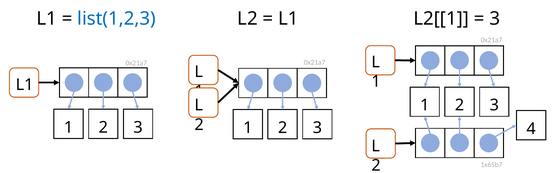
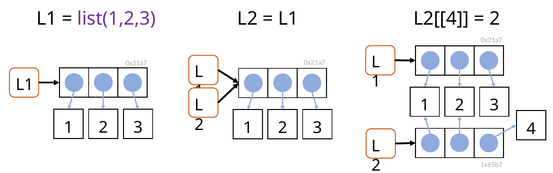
list(1,2,3 colour: blue -> purple
L2[[1: L2[[1 -> L2[[4
3 at (495, 19): 3 -> 2
